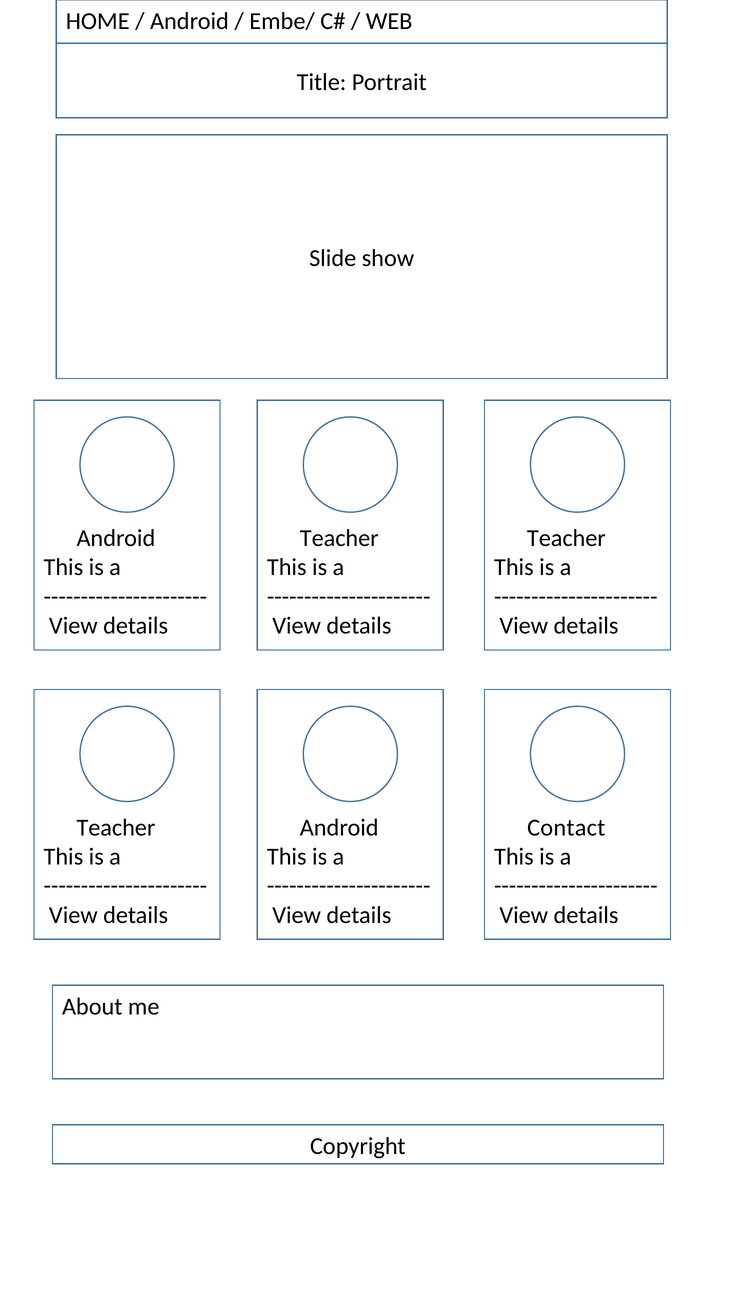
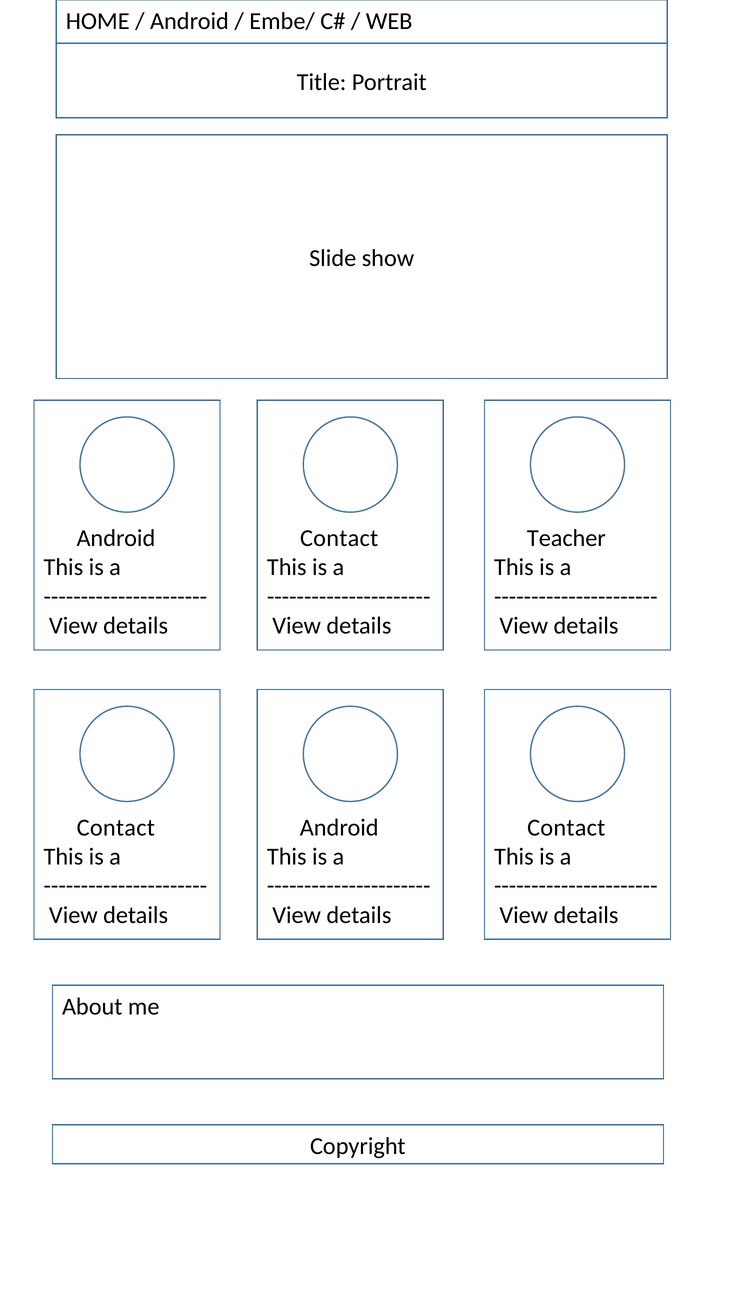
Teacher at (339, 538): Teacher -> Contact
Teacher at (116, 827): Teacher -> Contact
